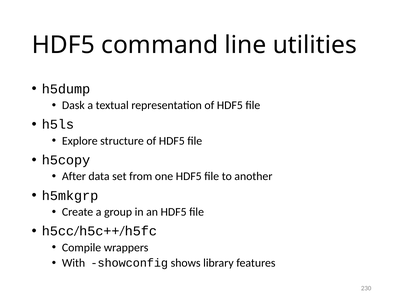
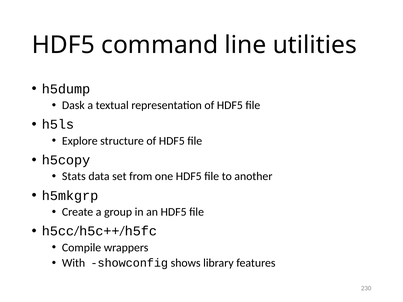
After: After -> Stats
